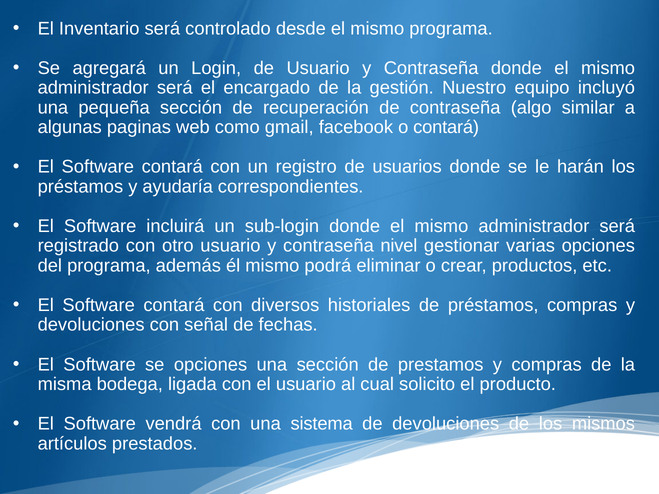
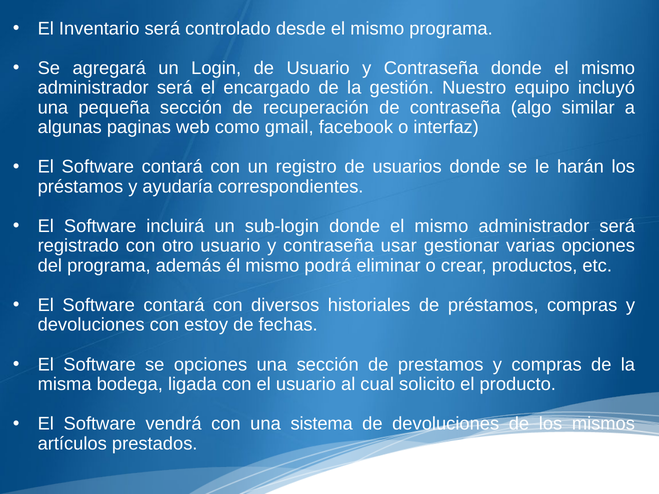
o contará: contará -> interfaz
nivel: nivel -> usar
señal: señal -> estoy
